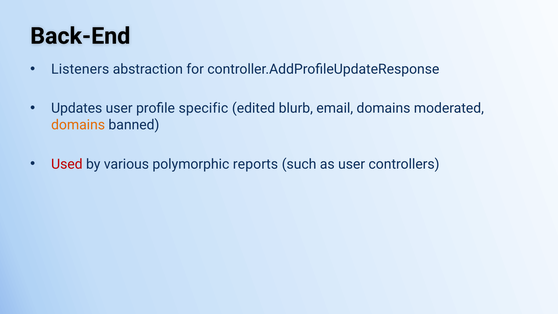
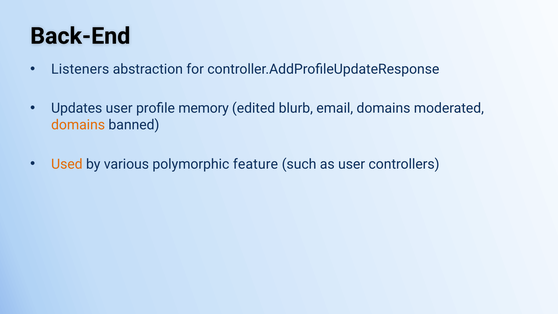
specific: specific -> memory
Used colour: red -> orange
reports: reports -> feature
